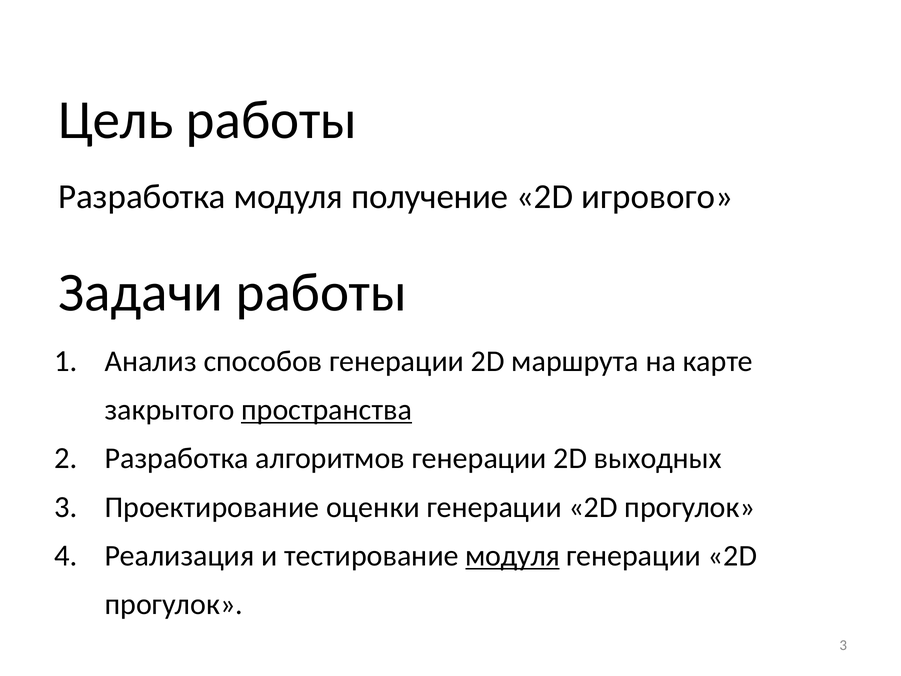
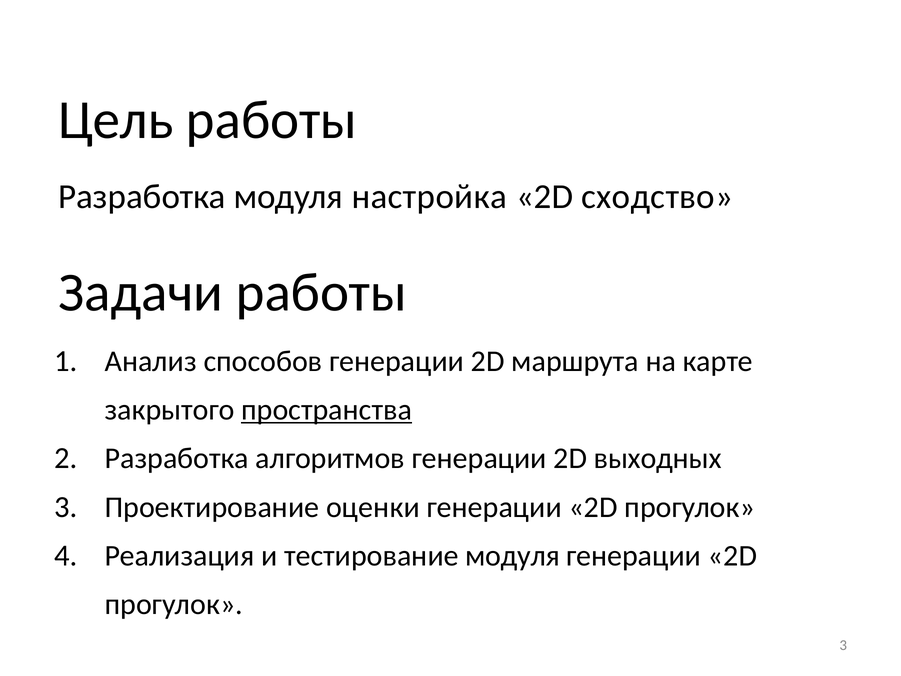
получение: получение -> настройка
игрового: игрового -> сходство
модуля at (513, 556) underline: present -> none
